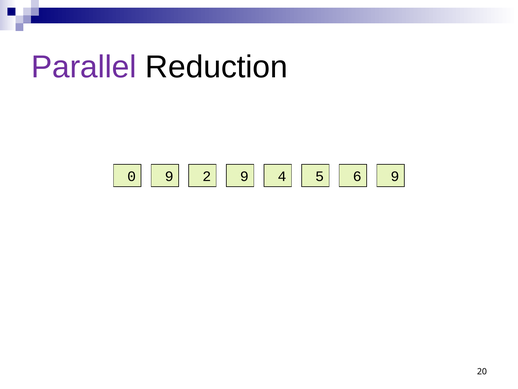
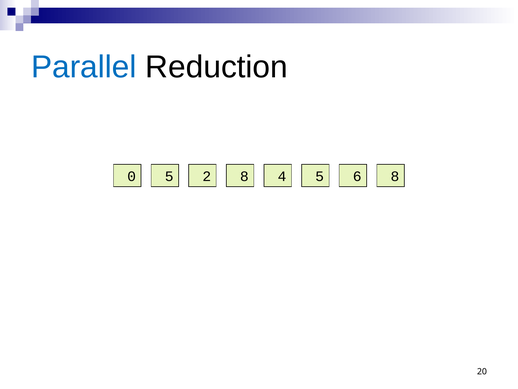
Parallel colour: purple -> blue
0 9: 9 -> 5
2 9: 9 -> 8
6 9: 9 -> 8
